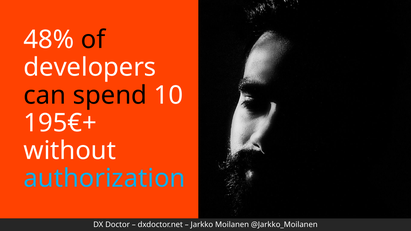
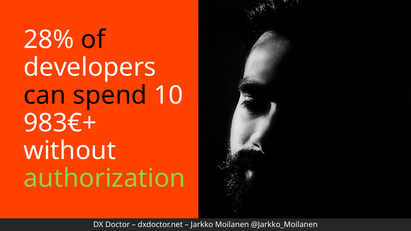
48%: 48% -> 28%
195€+: 195€+ -> 983€+
authorization colour: light blue -> light green
